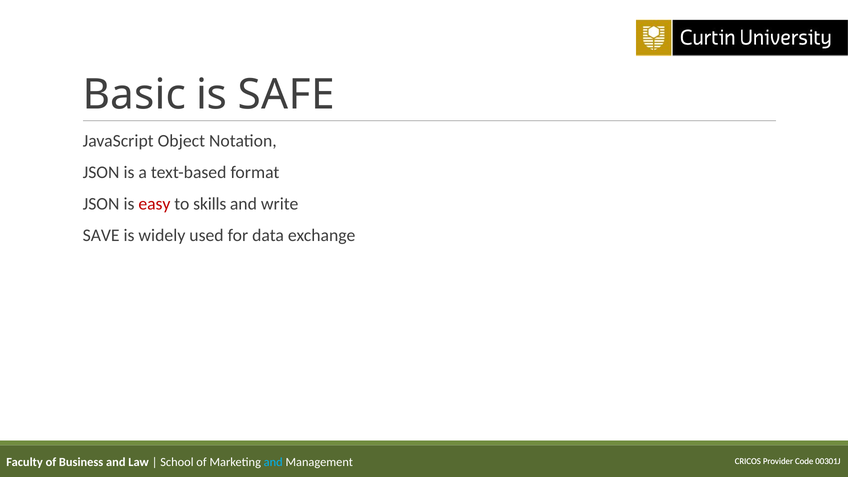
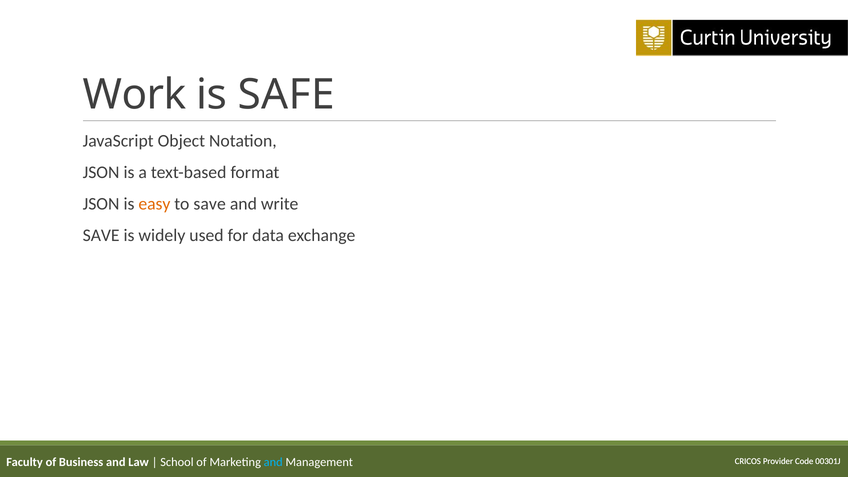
Basic: Basic -> Work
easy colour: red -> orange
to skills: skills -> save
